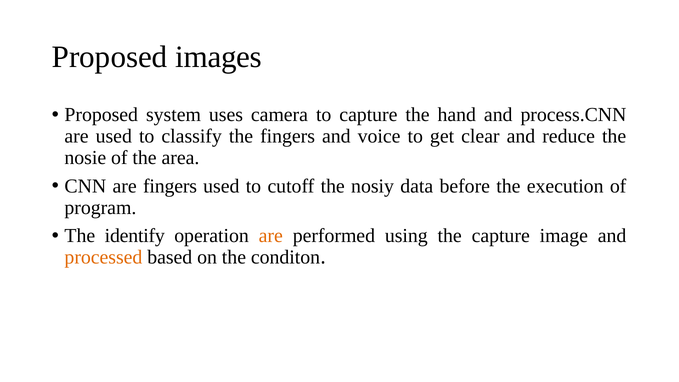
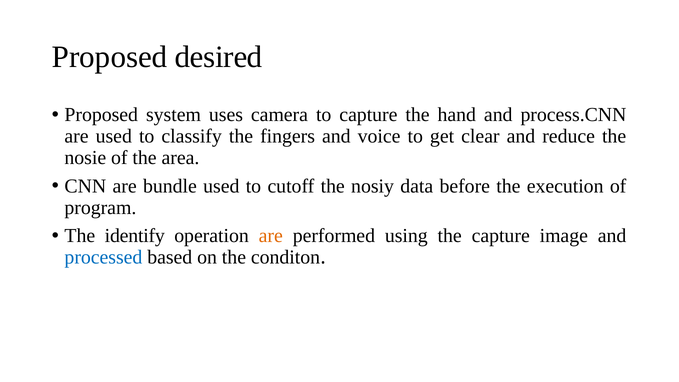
images: images -> desired
are fingers: fingers -> bundle
processed colour: orange -> blue
